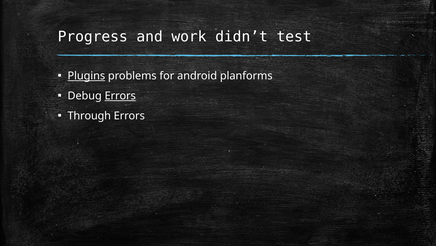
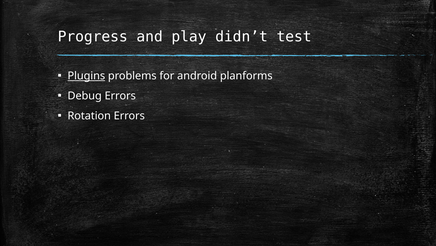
work: work -> play
Errors at (120, 96) underline: present -> none
Through: Through -> Rotation
